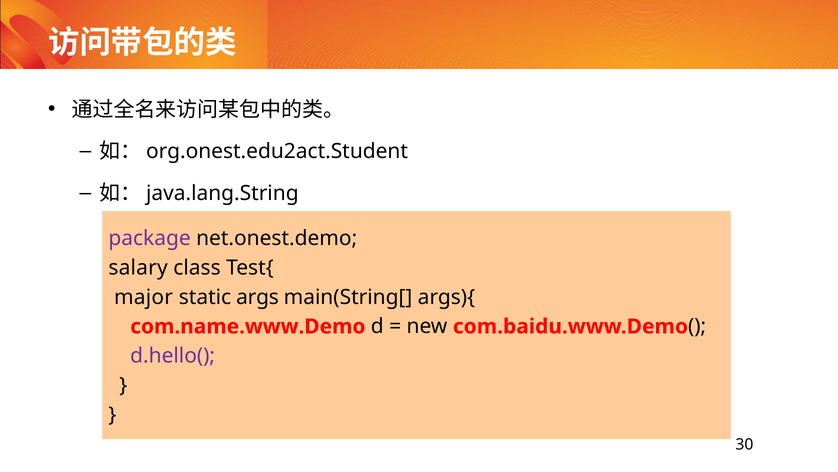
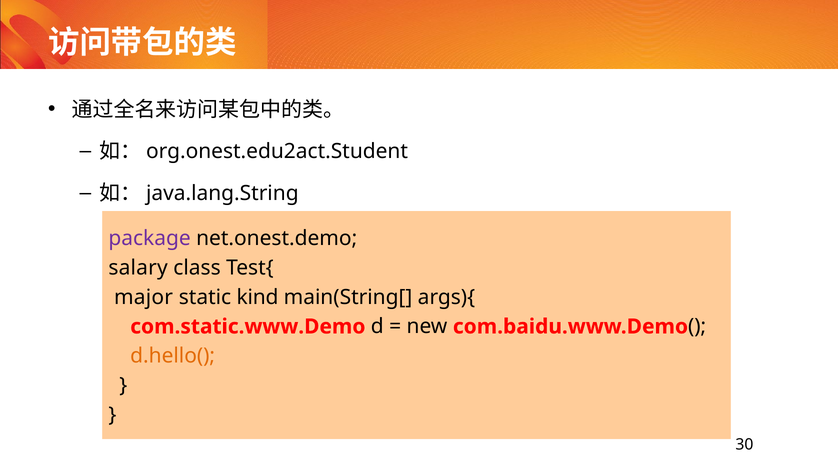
args: args -> kind
com.name.www.Demo: com.name.www.Demo -> com.static.www.Demo
d.hello( colour: purple -> orange
